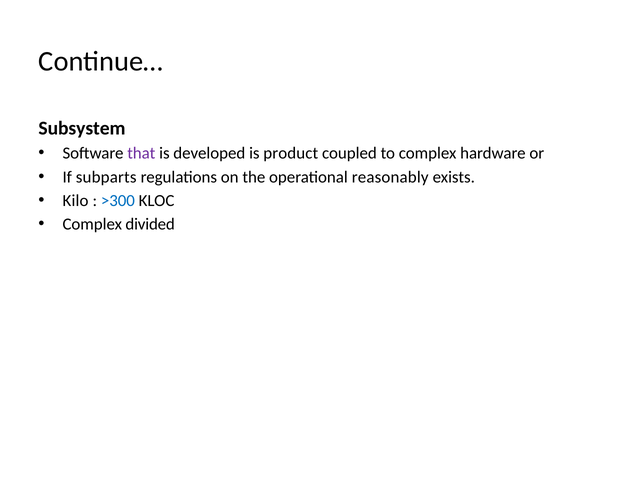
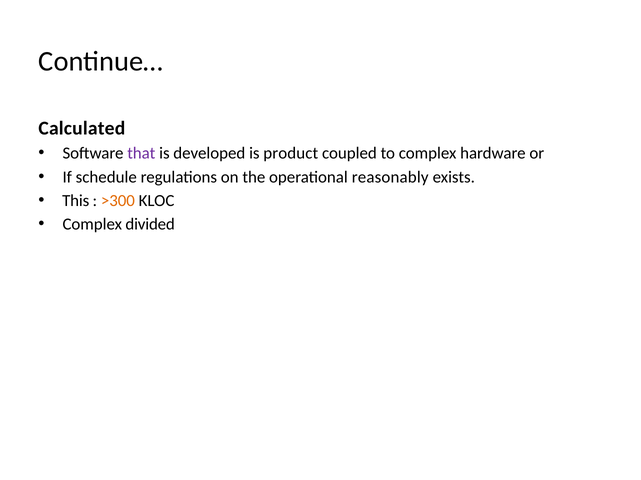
Subsystem: Subsystem -> Calculated
subparts: subparts -> schedule
Kilo: Kilo -> This
>300 colour: blue -> orange
